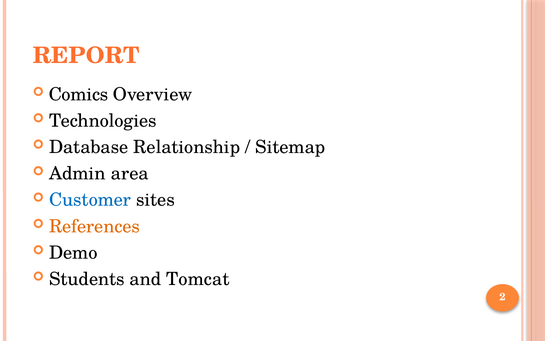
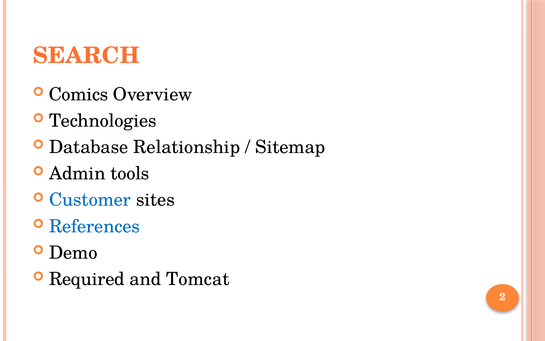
REPORT: REPORT -> SEARCH
area: area -> tools
References colour: orange -> blue
Students: Students -> Required
